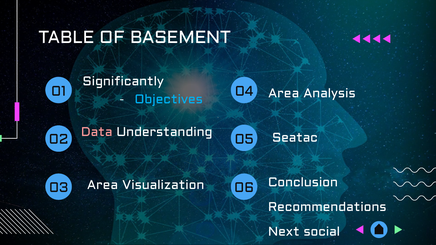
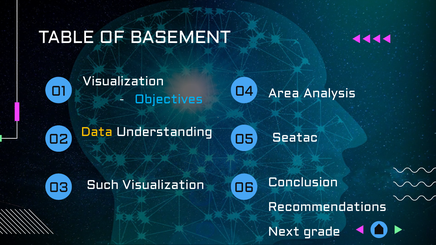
Significantly at (123, 82): Significantly -> Visualization
Data colour: pink -> yellow
Area at (103, 185): Area -> Such
social: social -> grade
